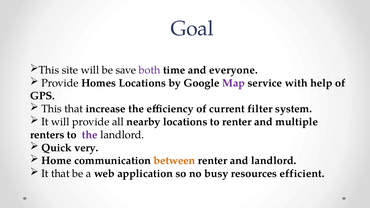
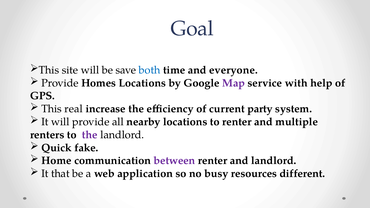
both colour: purple -> blue
This that: that -> real
filter: filter -> party
very: very -> fake
between colour: orange -> purple
efficient: efficient -> different
